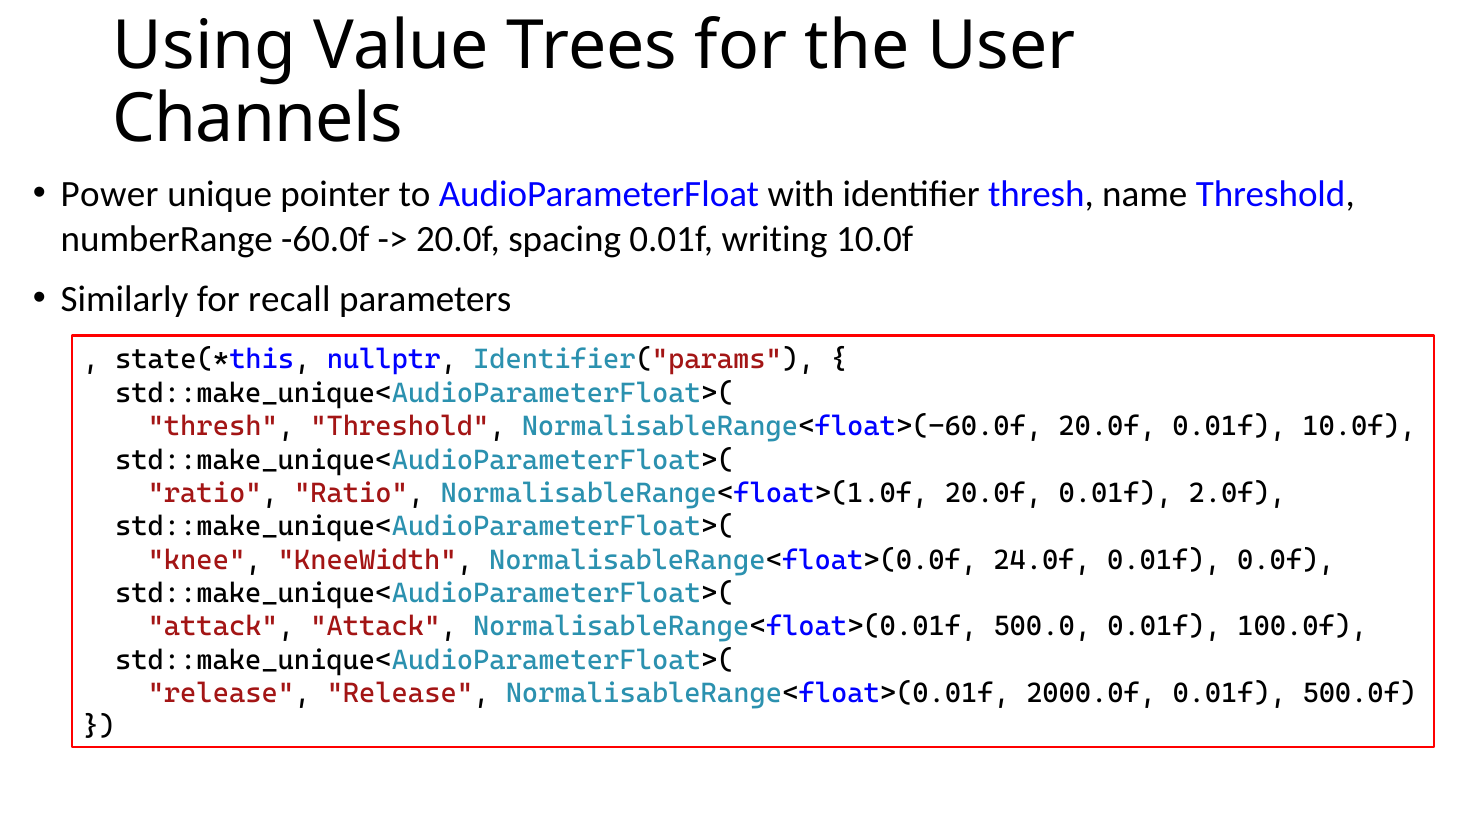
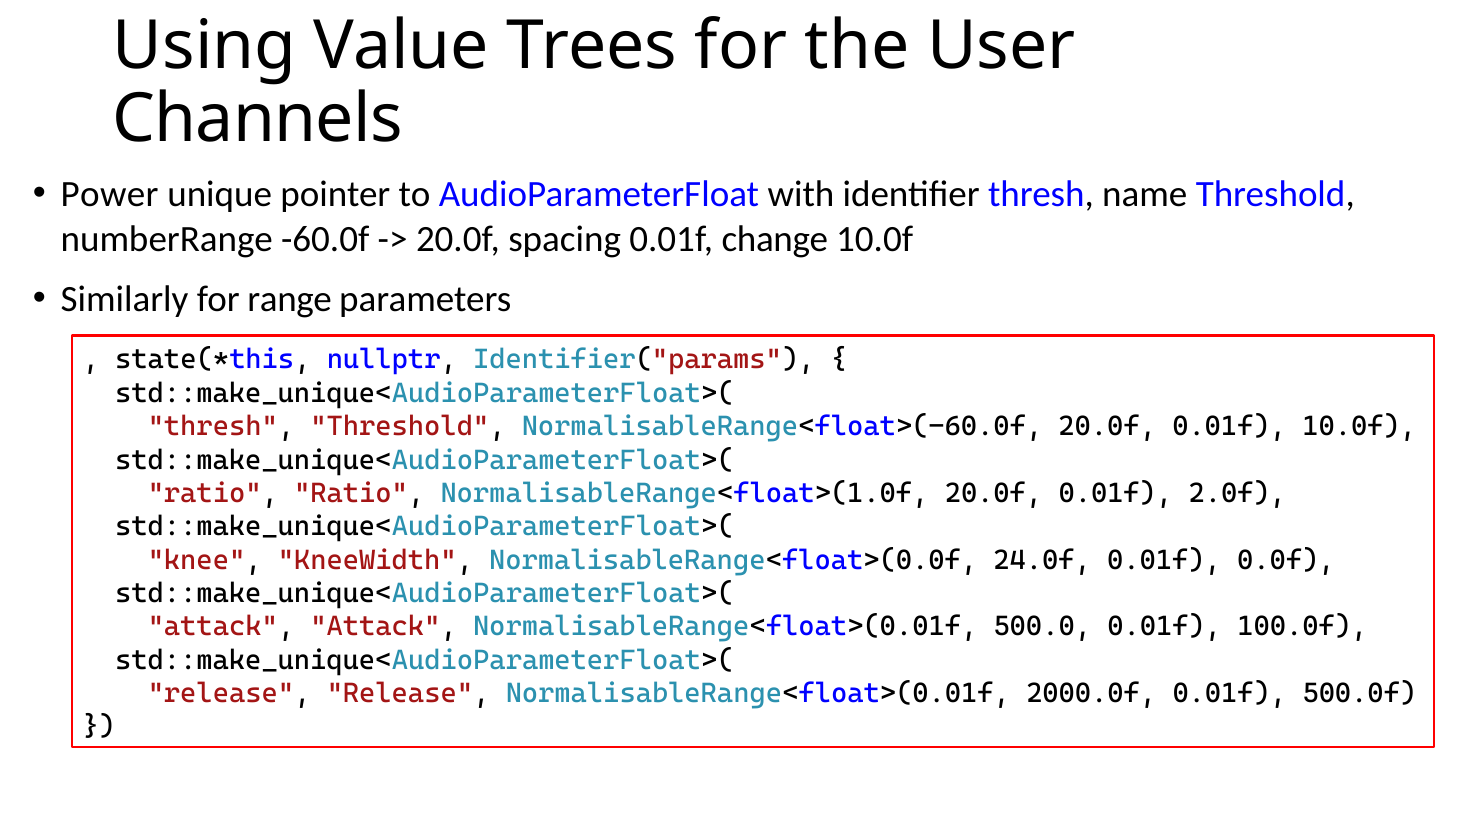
writing: writing -> change
recall: recall -> range
